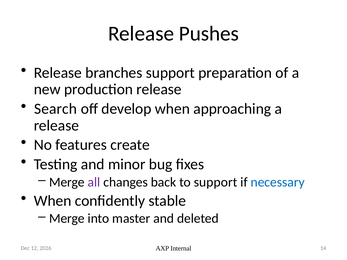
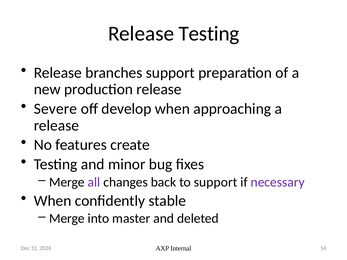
Release Pushes: Pushes -> Testing
Search: Search -> Severe
necessary colour: blue -> purple
